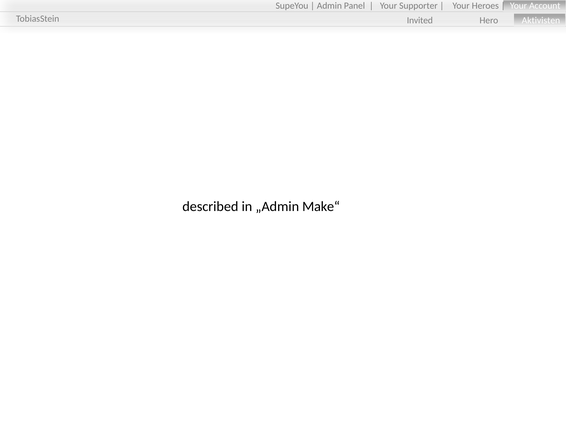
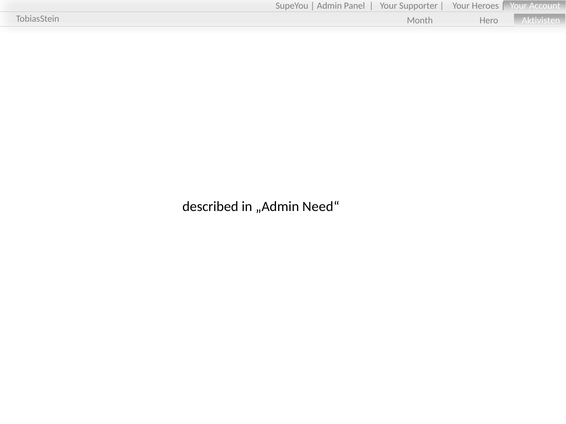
Invited: Invited -> Month
Make“: Make“ -> Need“
